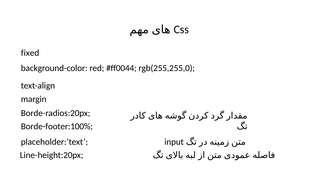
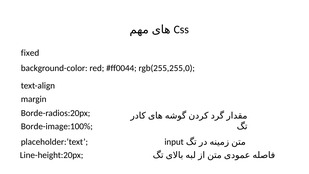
Borde-footer:100%: Borde-footer:100% -> Borde-image:100%
